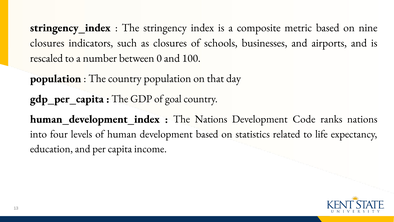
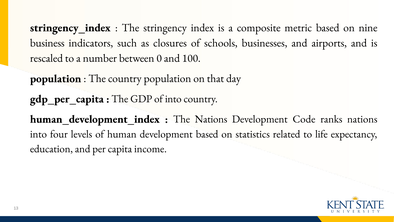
closures at (47, 43): closures -> business
of goal: goal -> into
